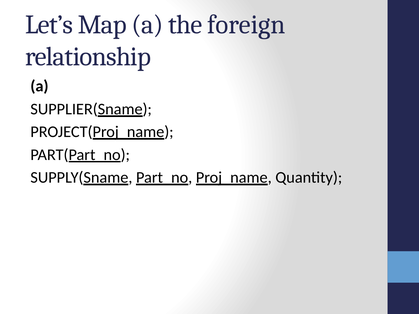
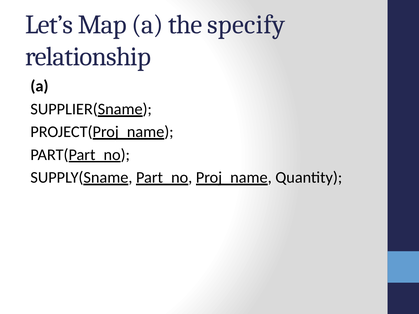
foreign: foreign -> specify
